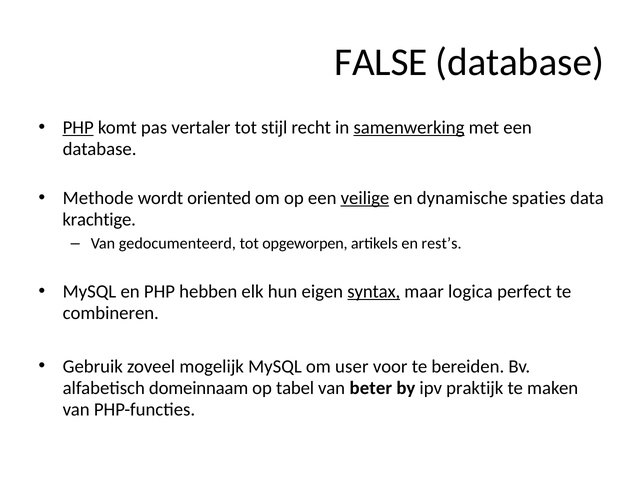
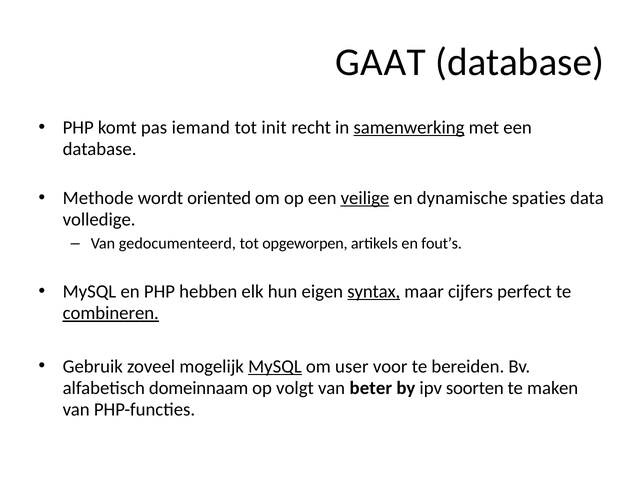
FALSE: FALSE -> GAAT
PHP at (78, 127) underline: present -> none
vertaler: vertaler -> iemand
stijl: stijl -> init
krachtige: krachtige -> volledige
rest’s: rest’s -> fout’s
logica: logica -> cijfers
combineren underline: none -> present
MySQL at (275, 366) underline: none -> present
tabel: tabel -> volgt
praktijk: praktijk -> soorten
